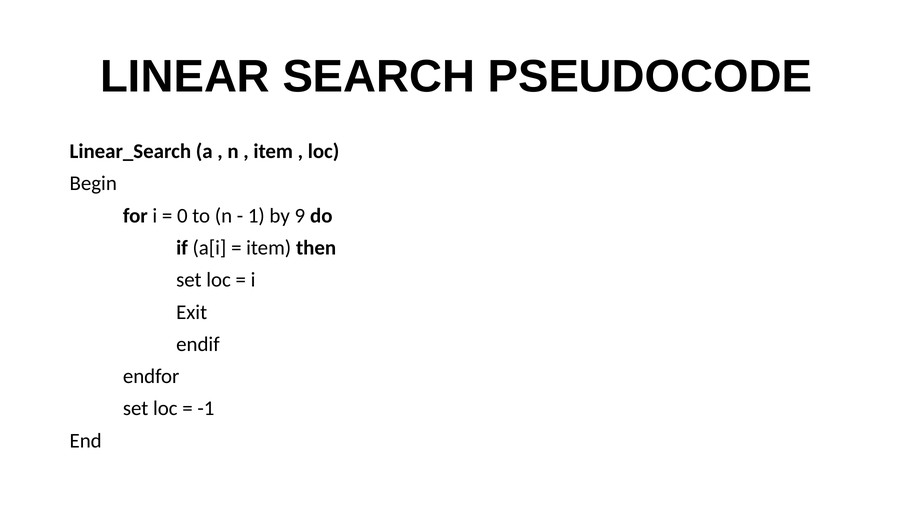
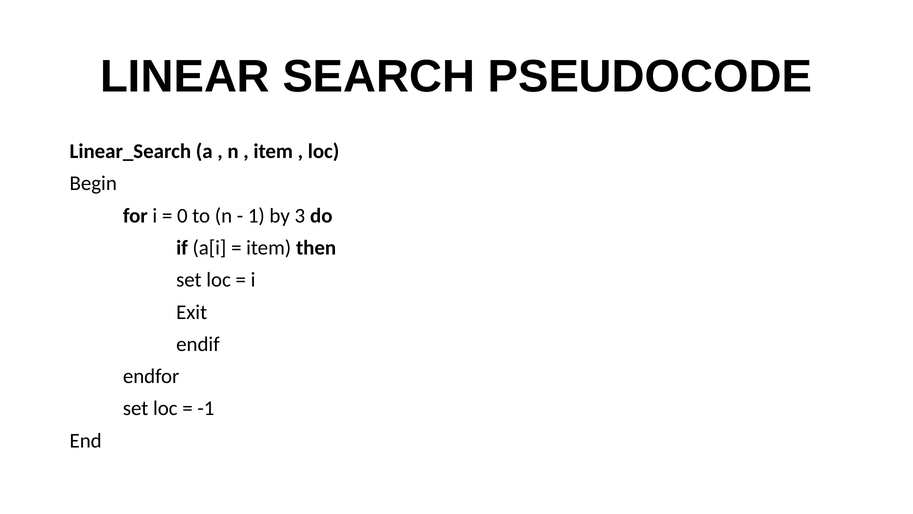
9: 9 -> 3
